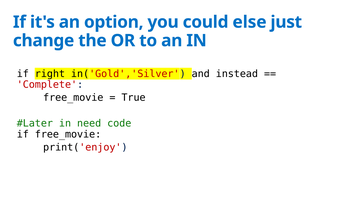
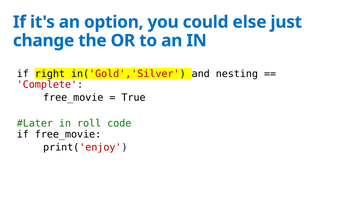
instead: instead -> nesting
need: need -> roll
